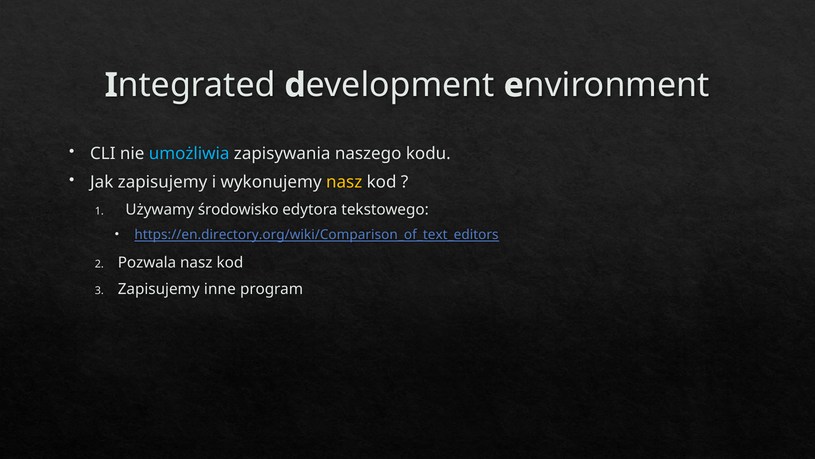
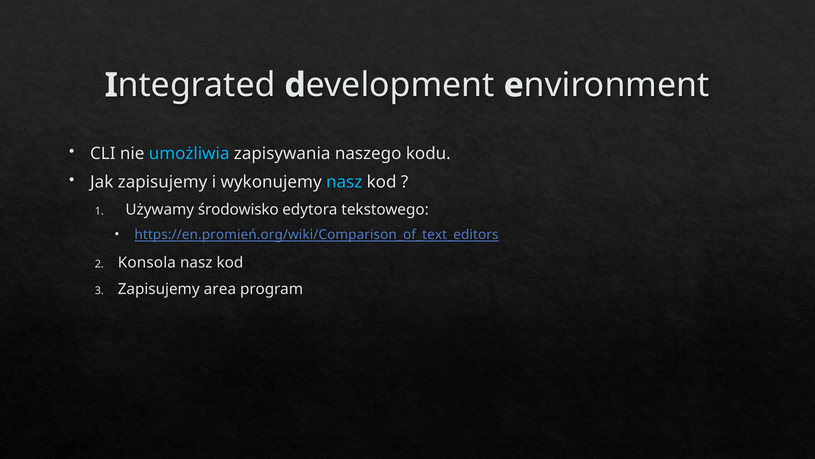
nasz at (344, 182) colour: yellow -> light blue
https://en.directory.org/wiki/Comparison_of_text_editors: https://en.directory.org/wiki/Comparison_of_text_editors -> https://en.promień.org/wiki/Comparison_of_text_editors
Pozwala: Pozwala -> Konsola
inne: inne -> area
